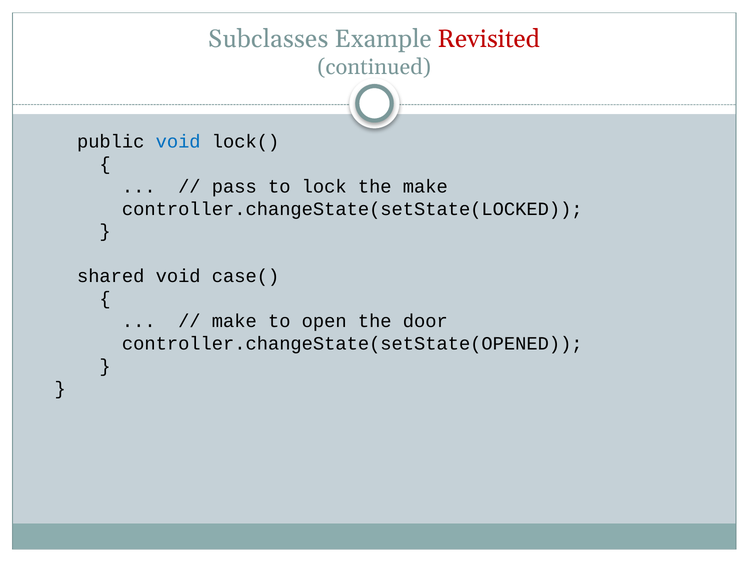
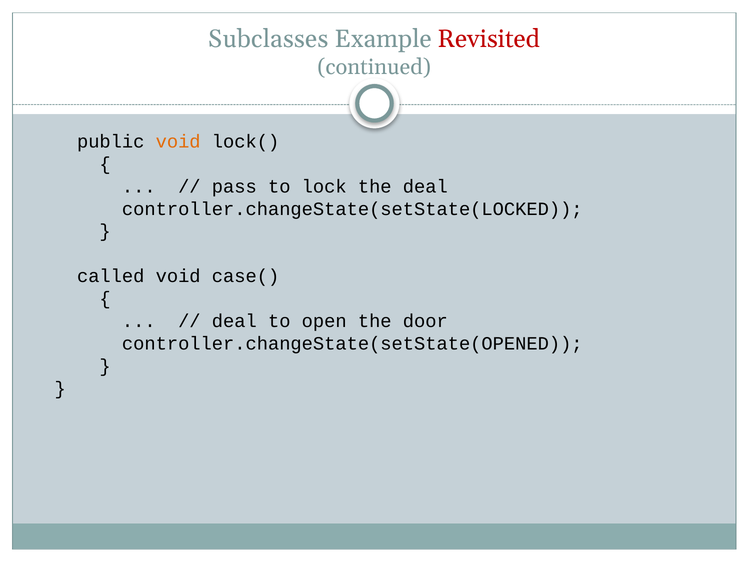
void at (178, 141) colour: blue -> orange
the make: make -> deal
shared: shared -> called
make at (234, 321): make -> deal
